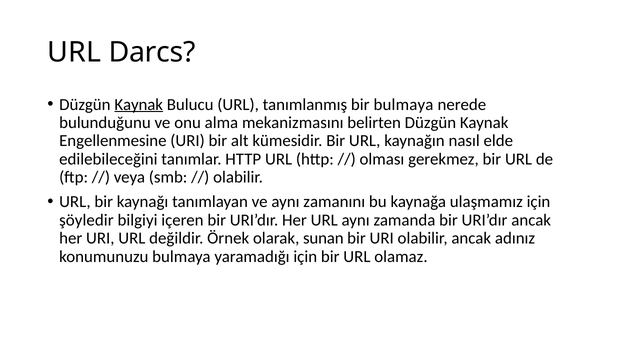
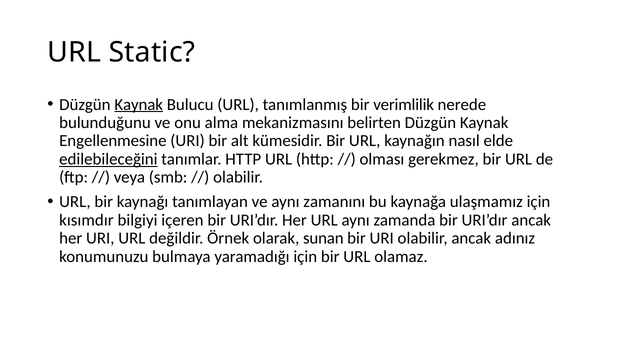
Darcs: Darcs -> Static
bir bulmaya: bulmaya -> verimlilik
edilebileceğini underline: none -> present
şöyledir: şöyledir -> kısımdır
